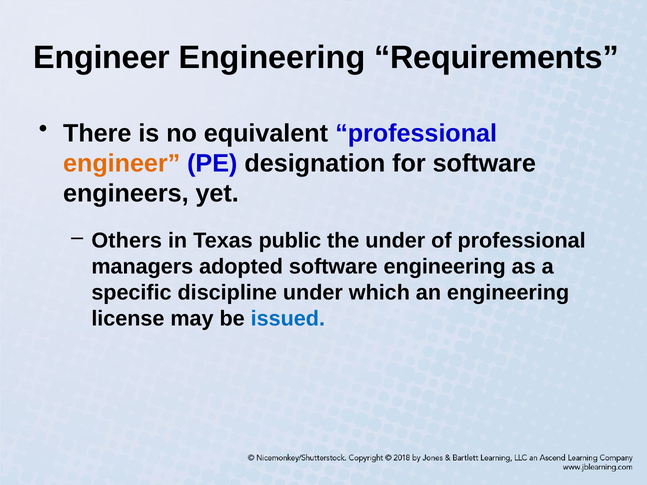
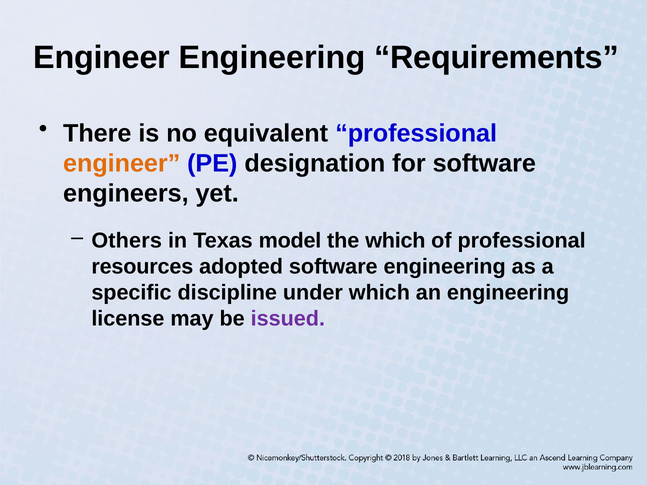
public: public -> model
the under: under -> which
managers: managers -> resources
issued colour: blue -> purple
